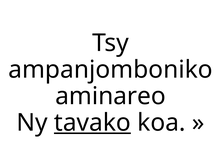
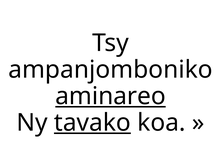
aminareo underline: none -> present
